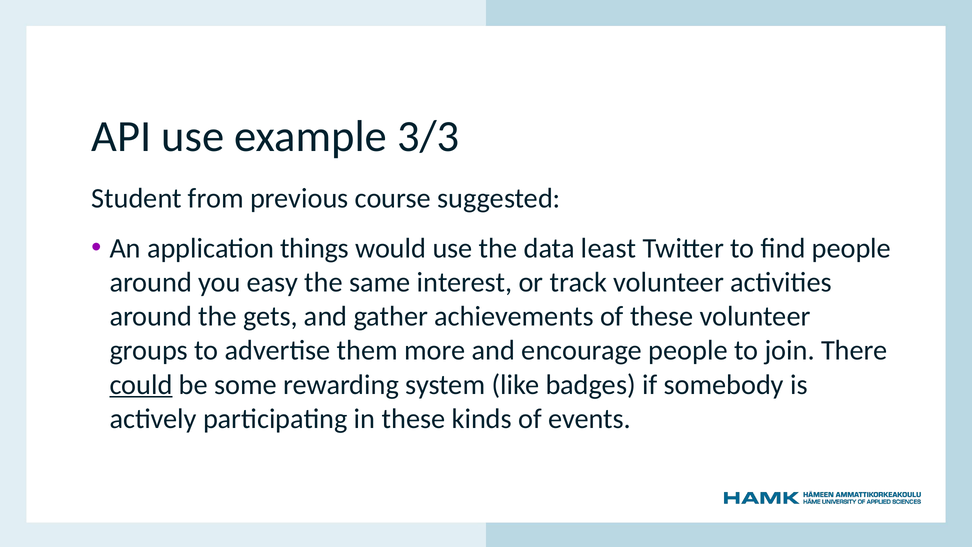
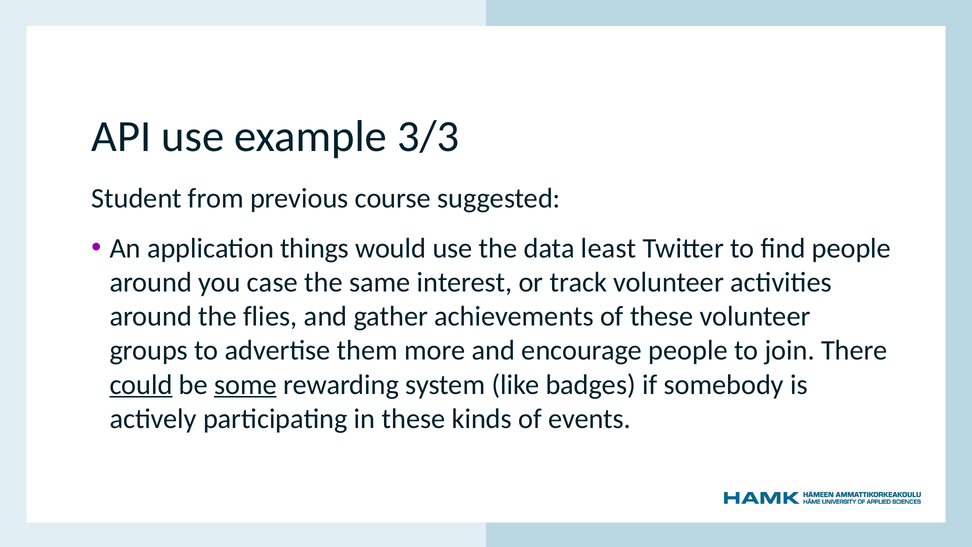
easy: easy -> case
gets: gets -> flies
some underline: none -> present
